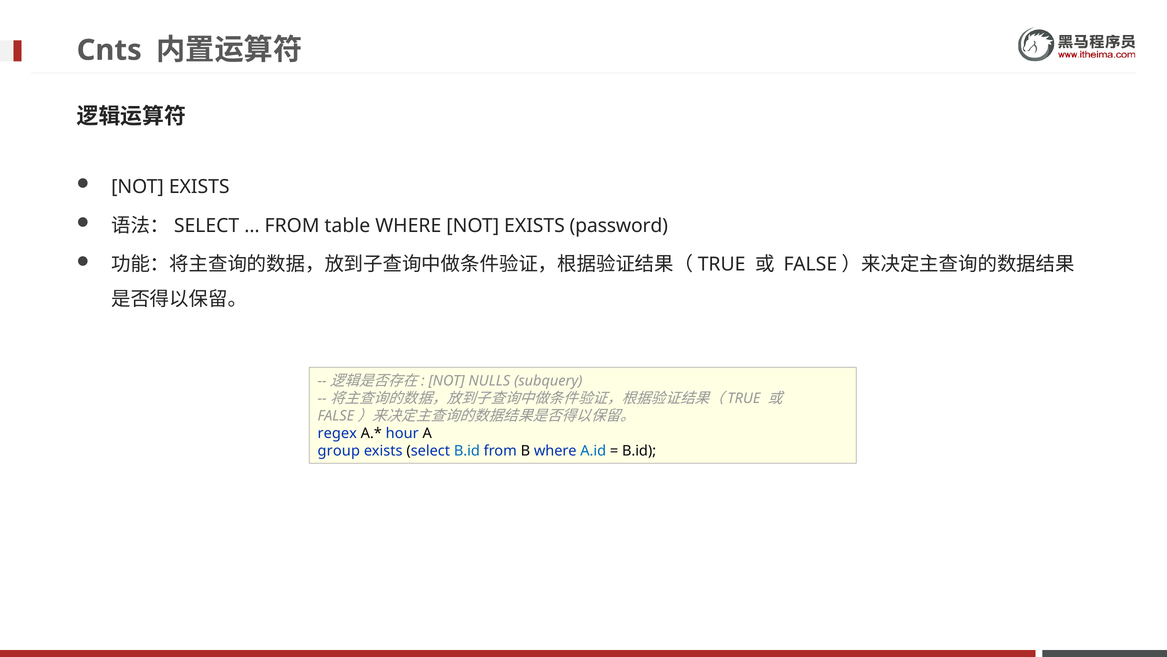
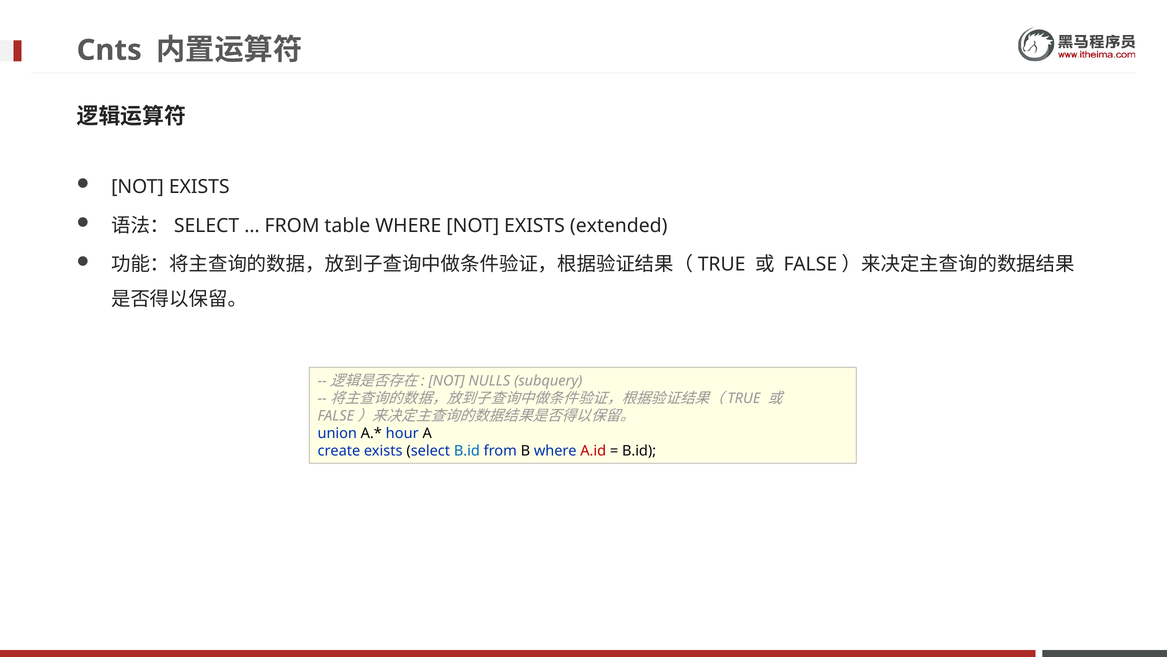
password: password -> extended
regex: regex -> union
group: group -> create
A.id colour: blue -> red
